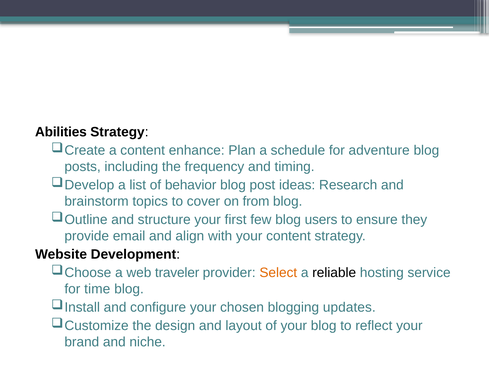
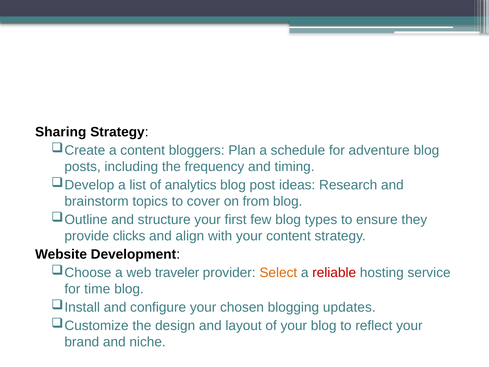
Abilities: Abilities -> Sharing
enhance: enhance -> bloggers
behavior: behavior -> analytics
users: users -> types
email: email -> clicks
reliable colour: black -> red
